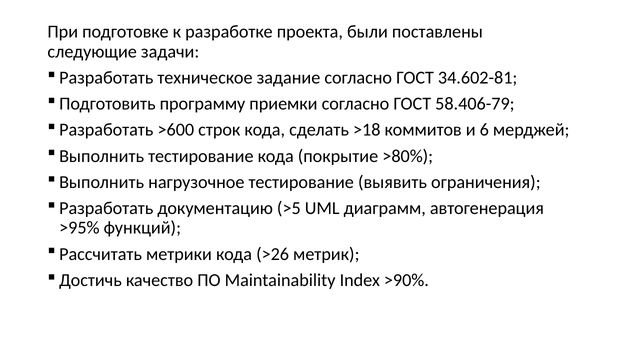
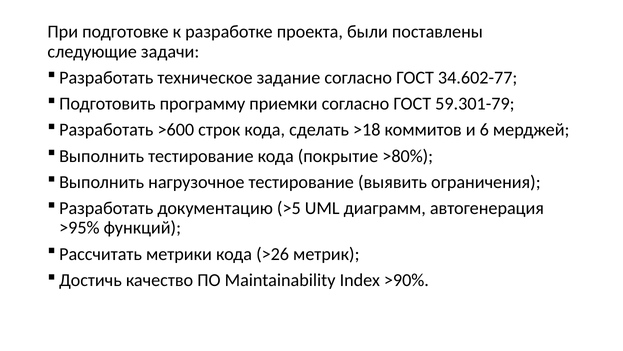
34.602-81: 34.602-81 -> 34.602-77
58.406-79: 58.406-79 -> 59.301-79
